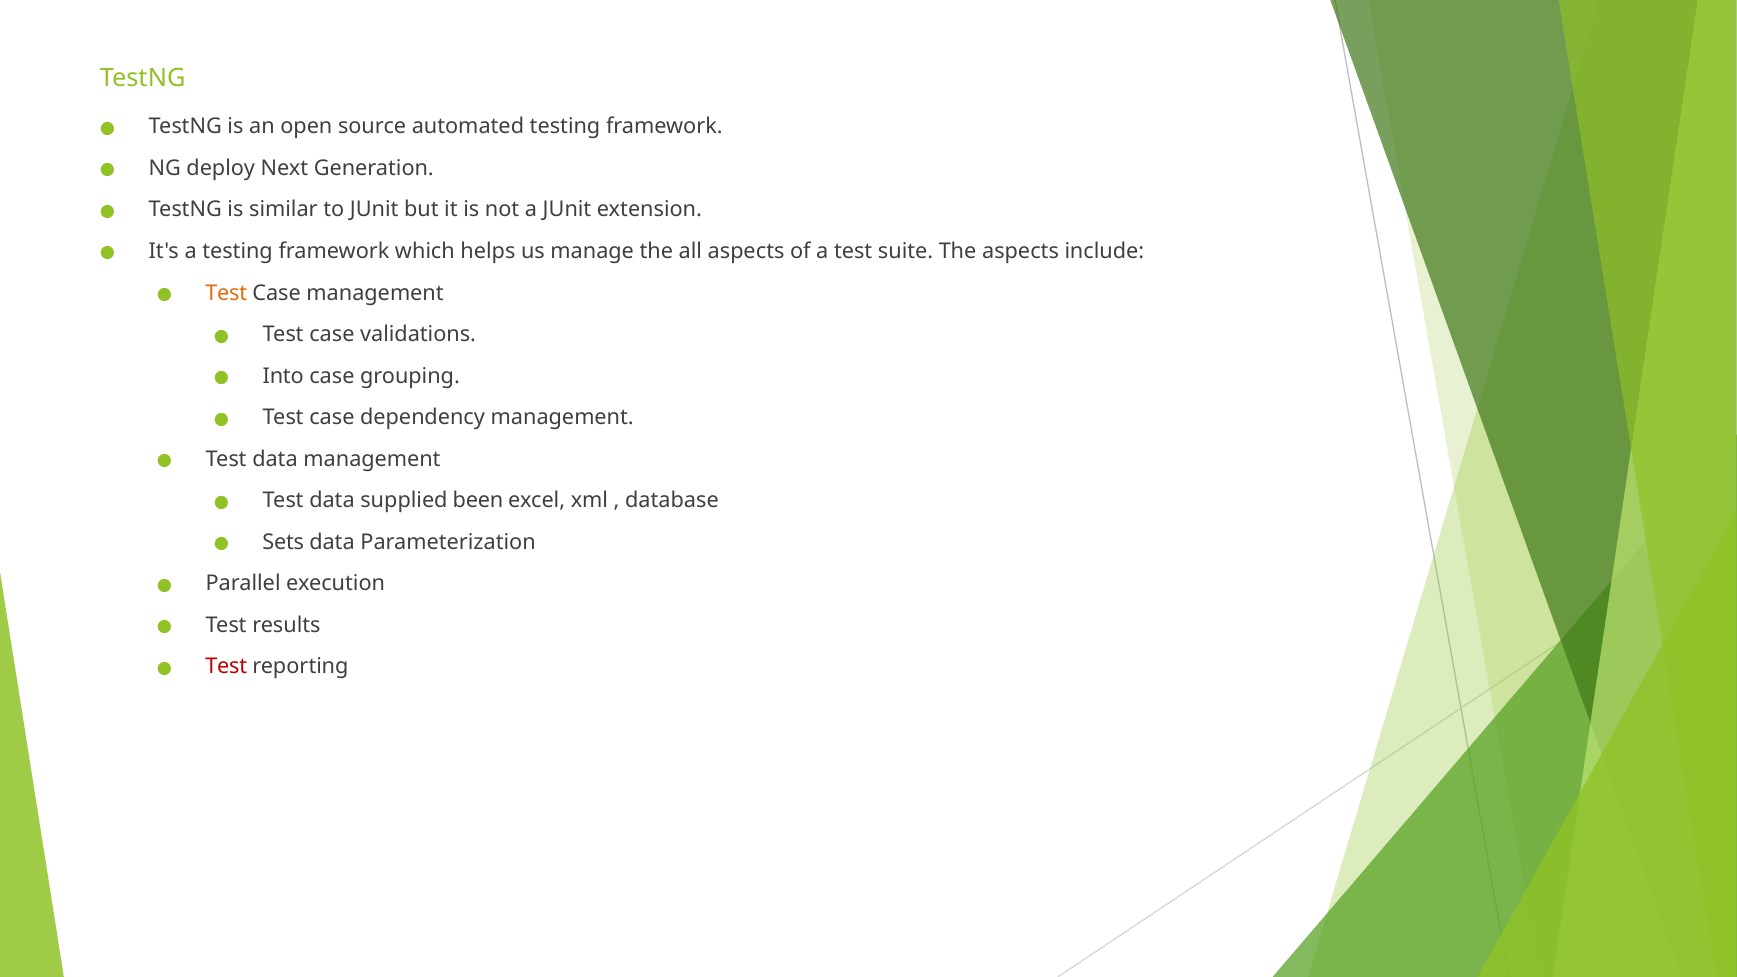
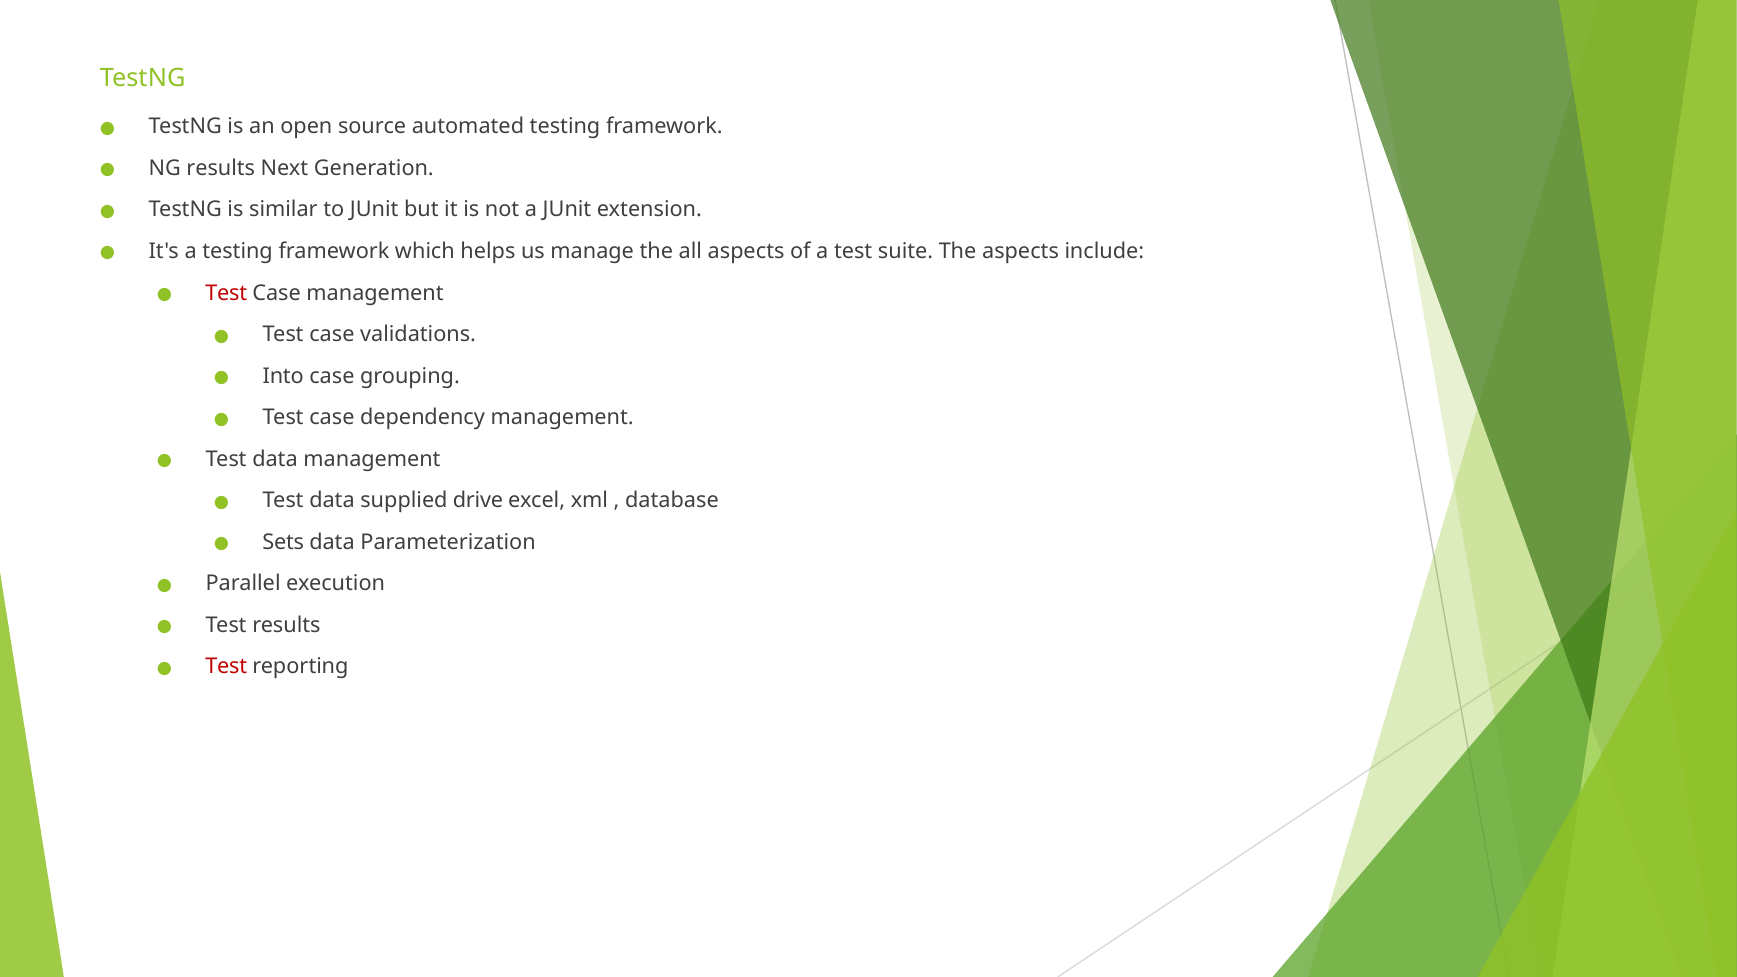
NG deploy: deploy -> results
Test at (226, 293) colour: orange -> red
been: been -> drive
